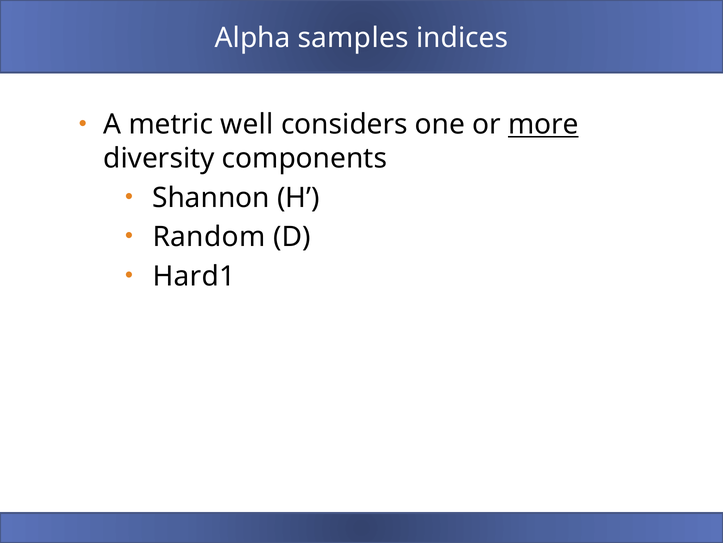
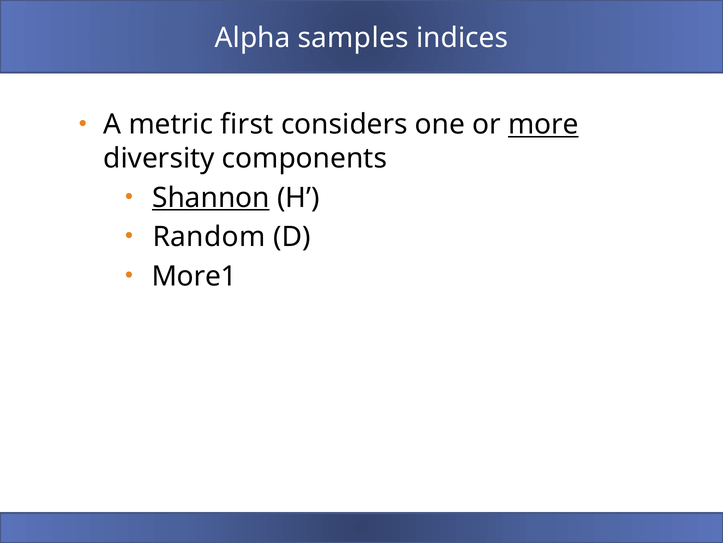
well: well -> first
Shannon underline: none -> present
Hard1: Hard1 -> More1
